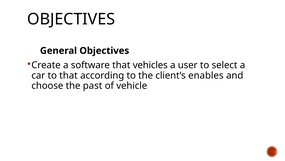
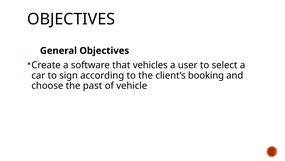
to that: that -> sign
enables: enables -> booking
